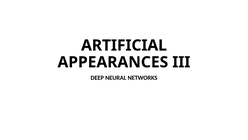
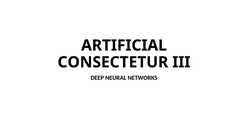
APPEARANCES: APPEARANCES -> CONSECTETUR
